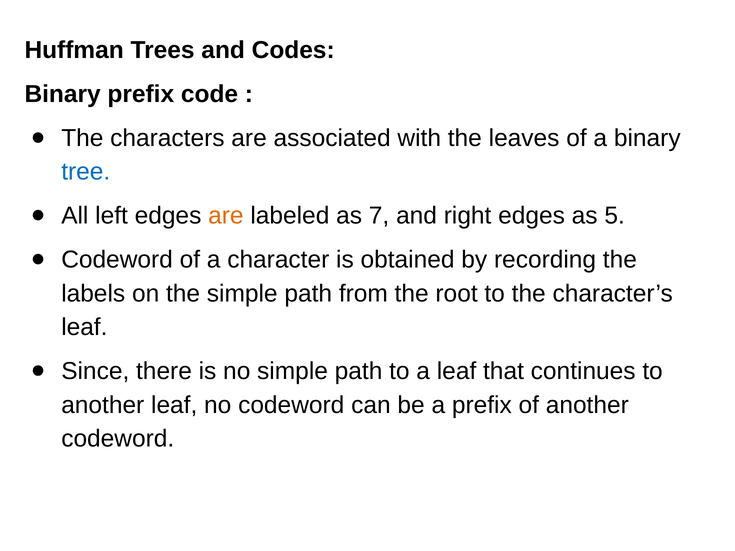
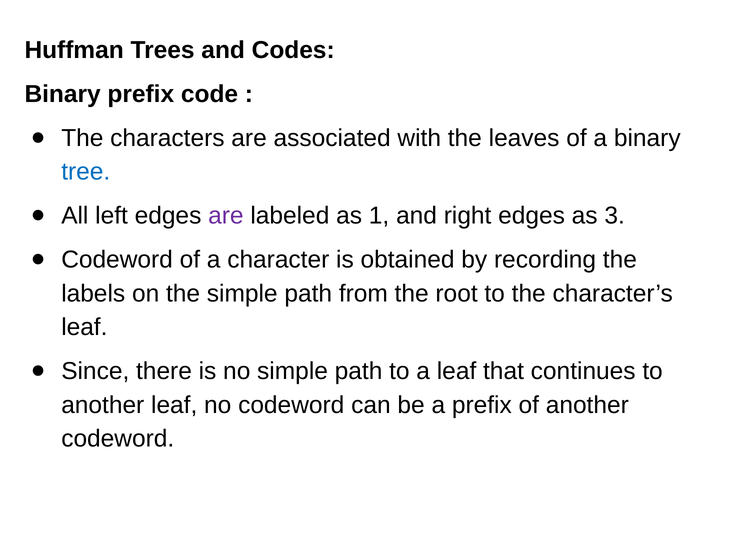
are at (226, 216) colour: orange -> purple
7: 7 -> 1
5: 5 -> 3
